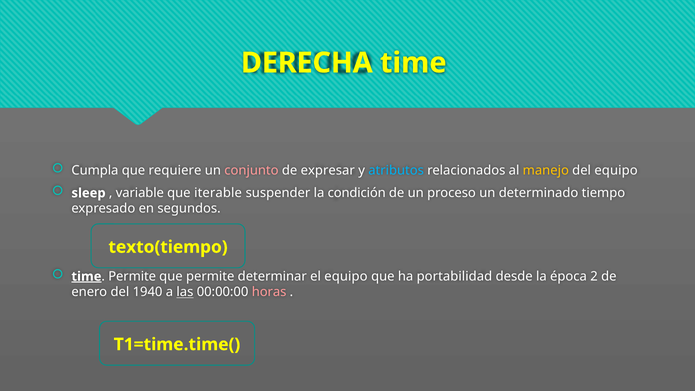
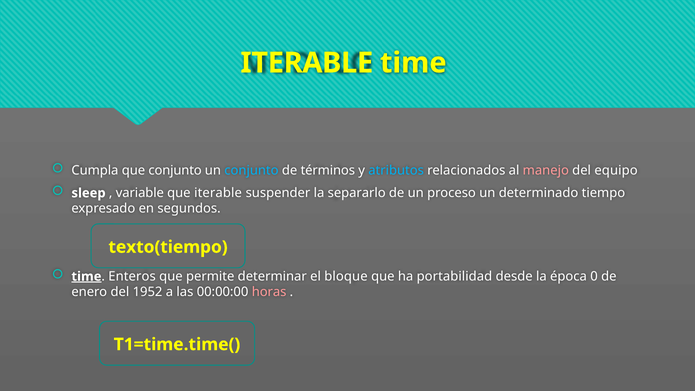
DERECHA at (307, 63): DERECHA -> ITERABLE
que requiere: requiere -> conjunto
conjunto at (251, 170) colour: pink -> light blue
expresar: expresar -> términos
manejo colour: yellow -> pink
condición: condición -> separarlo
Permite at (132, 276): Permite -> Enteros
el equipo: equipo -> bloque
2: 2 -> 0
1940: 1940 -> 1952
las underline: present -> none
